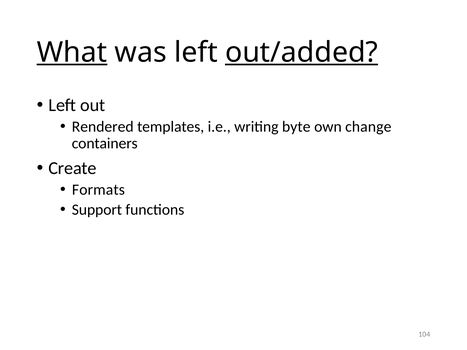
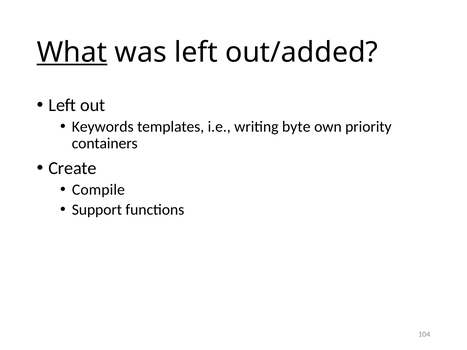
out/added underline: present -> none
Rendered: Rendered -> Keywords
change: change -> priority
Formats: Formats -> Compile
